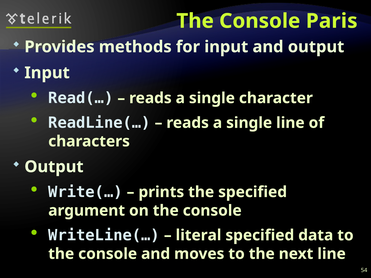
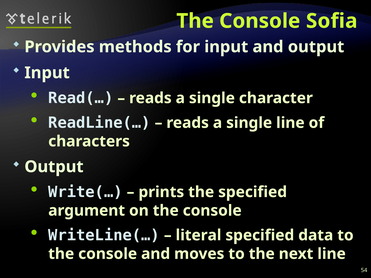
Paris: Paris -> Sofia
